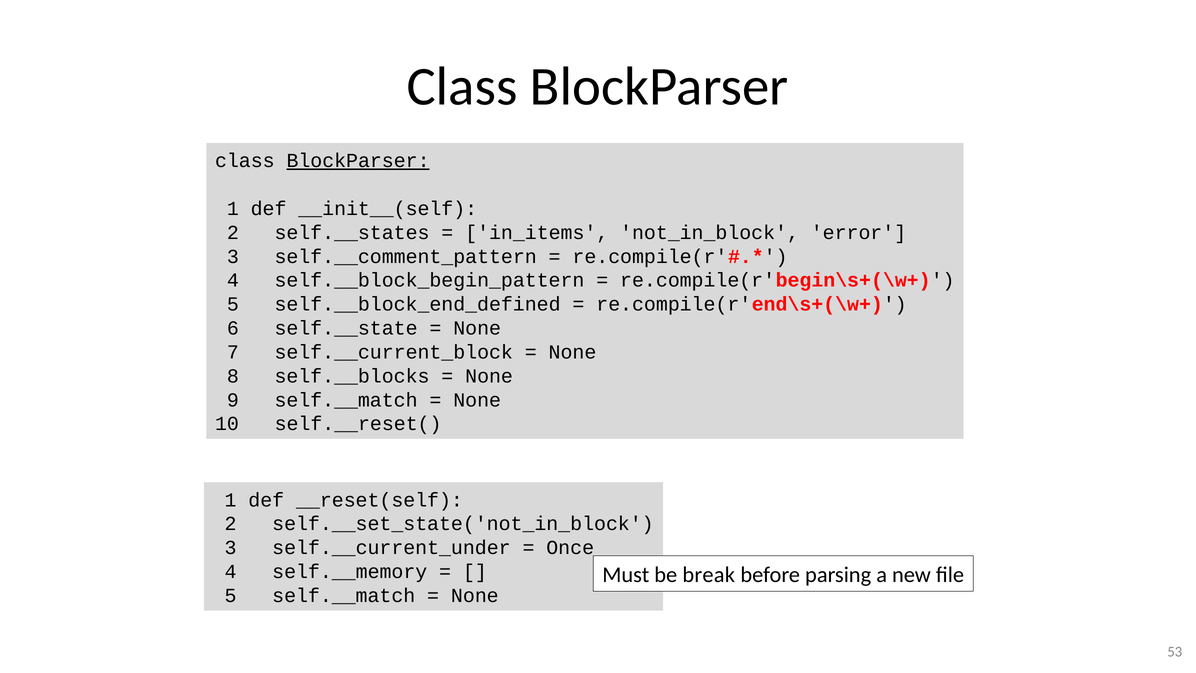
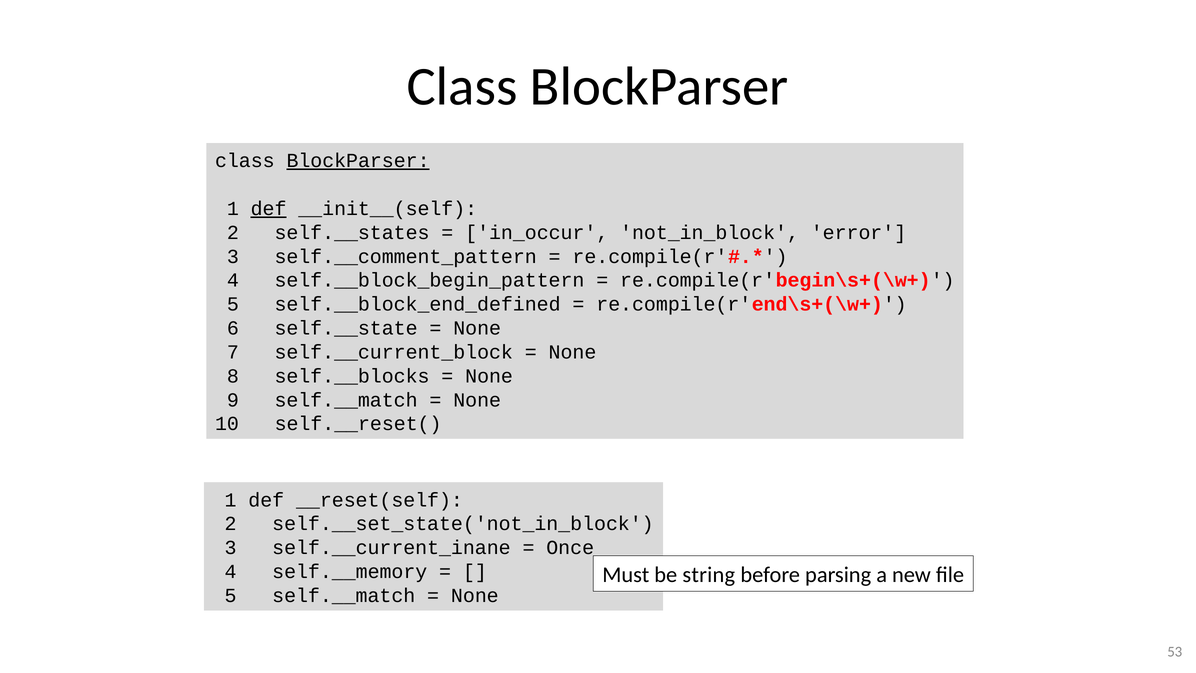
def at (269, 209) underline: none -> present
in_items: in_items -> in_occur
self.__current_under: self.__current_under -> self.__current_inane
break: break -> string
